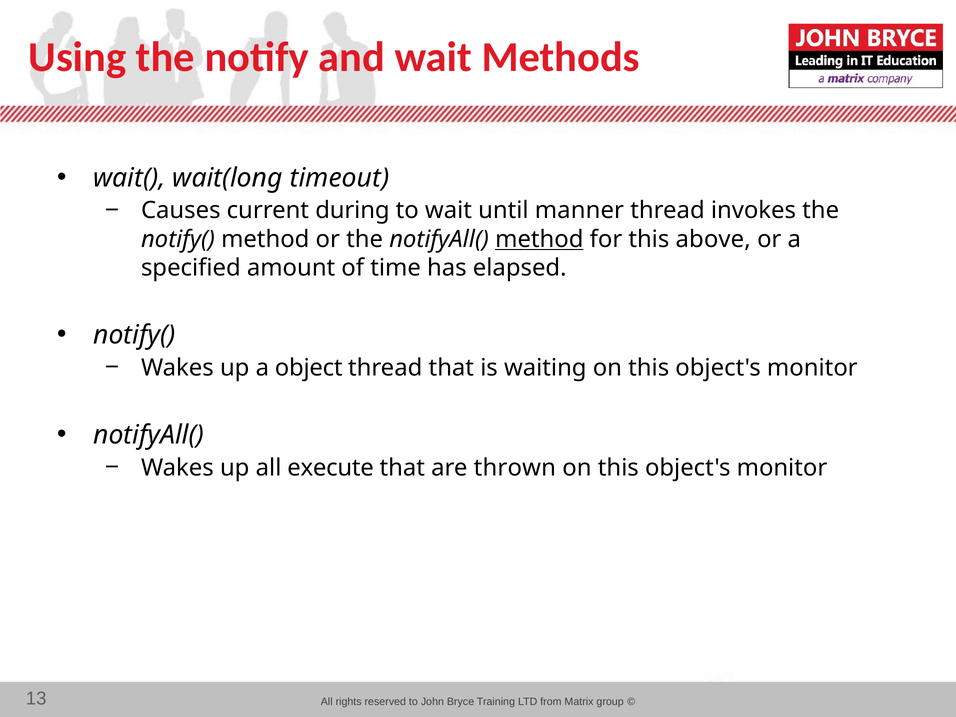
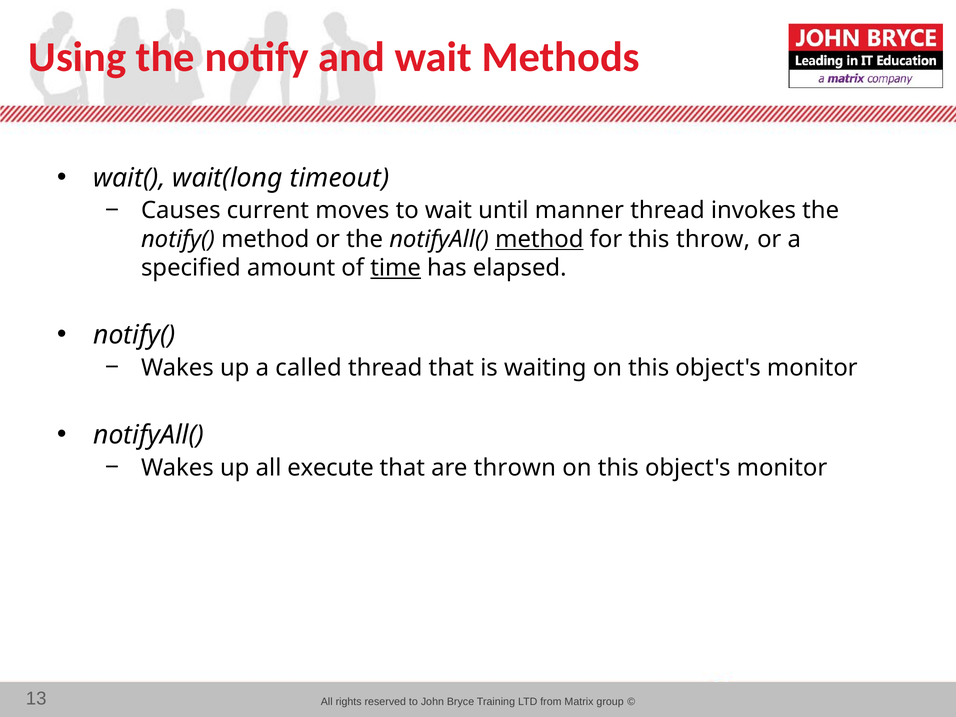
during: during -> moves
above: above -> throw
time underline: none -> present
object: object -> called
